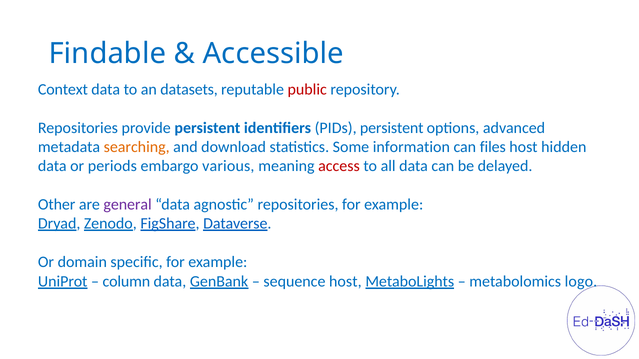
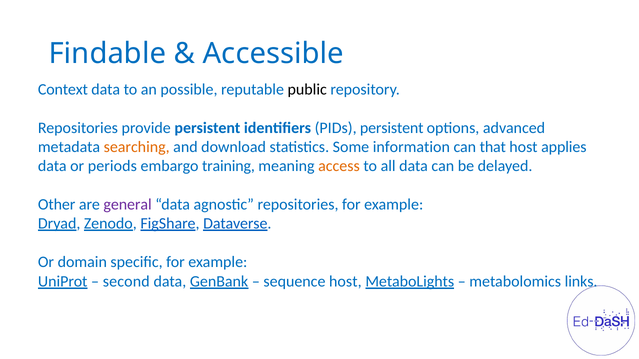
datasets: datasets -> possible
public colour: red -> black
files: files -> that
hidden: hidden -> applies
various: various -> training
access colour: red -> orange
column: column -> second
logo: logo -> links
